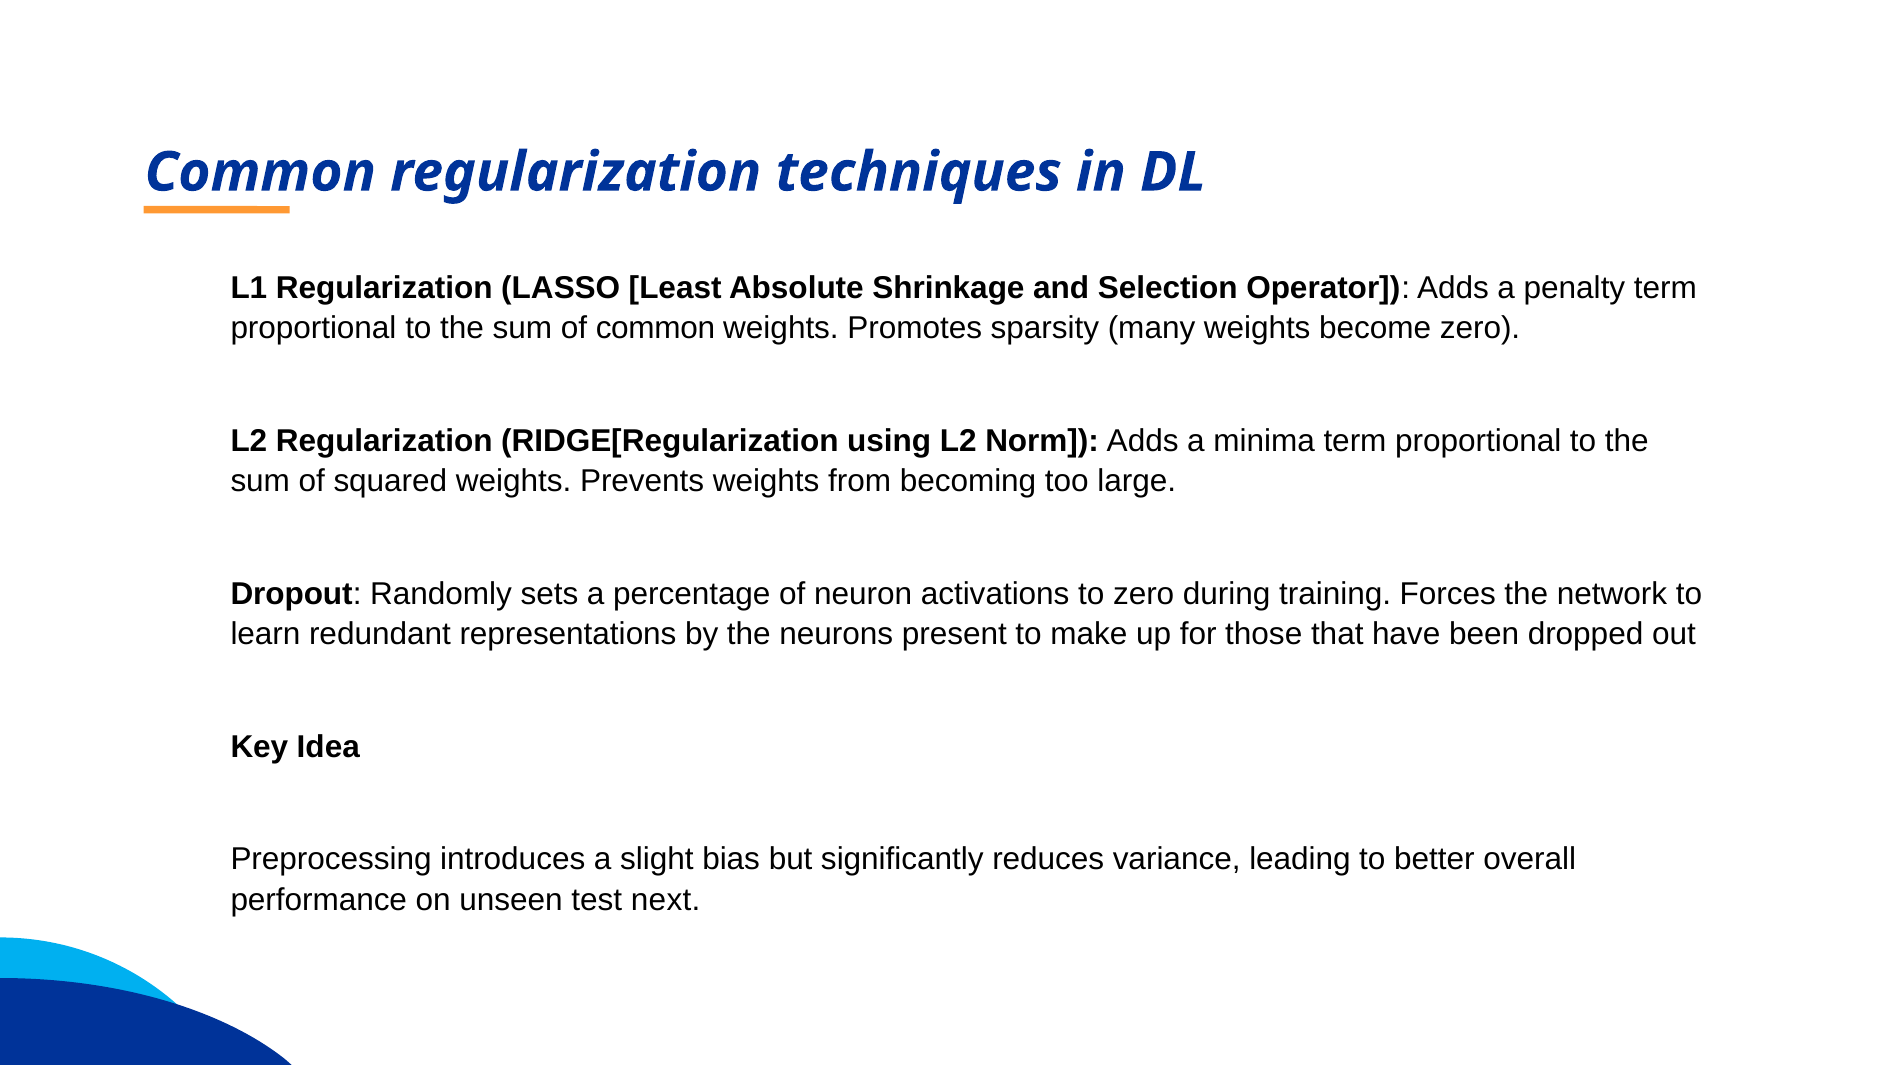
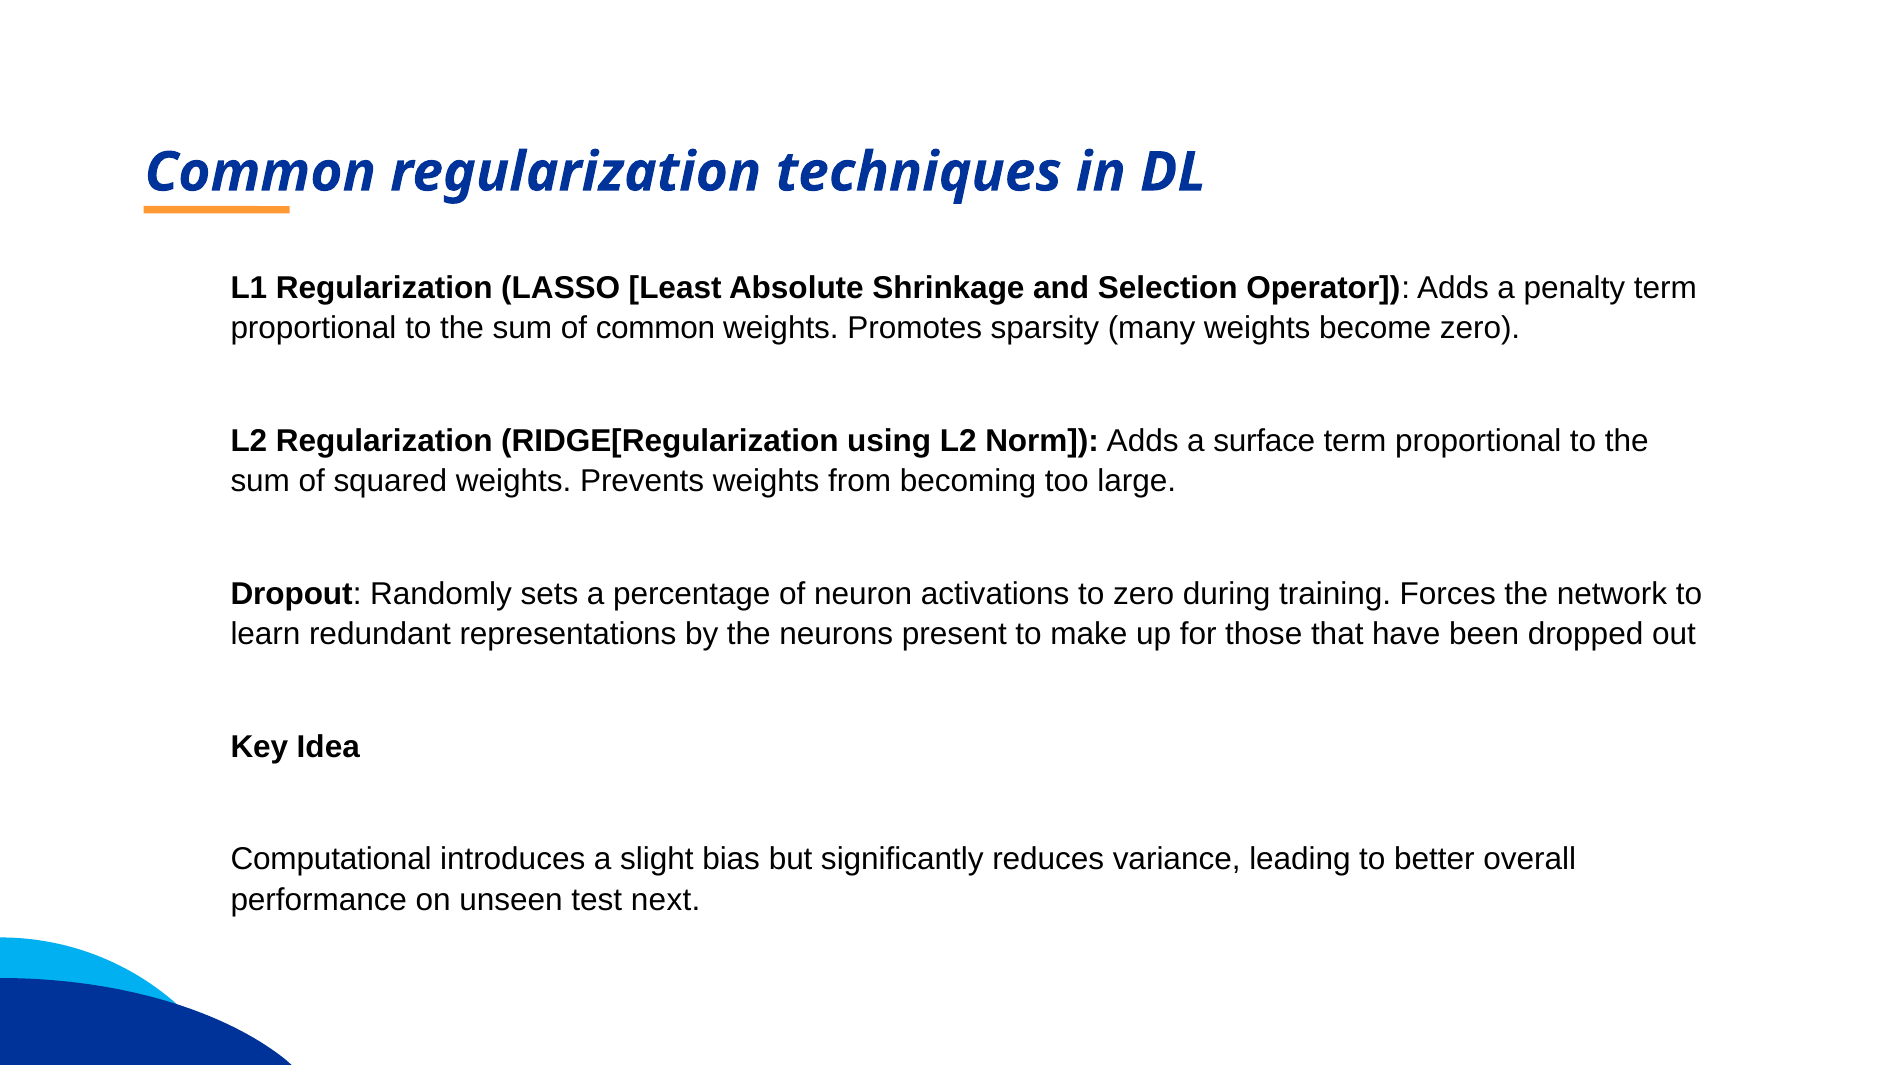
minima: minima -> surface
Preprocessing: Preprocessing -> Computational
